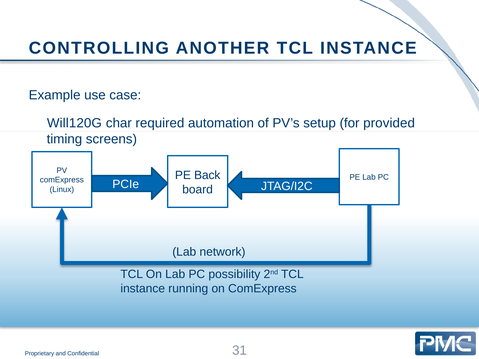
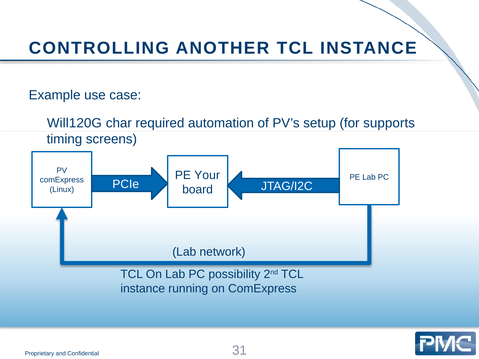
provided: provided -> supports
Back: Back -> Your
